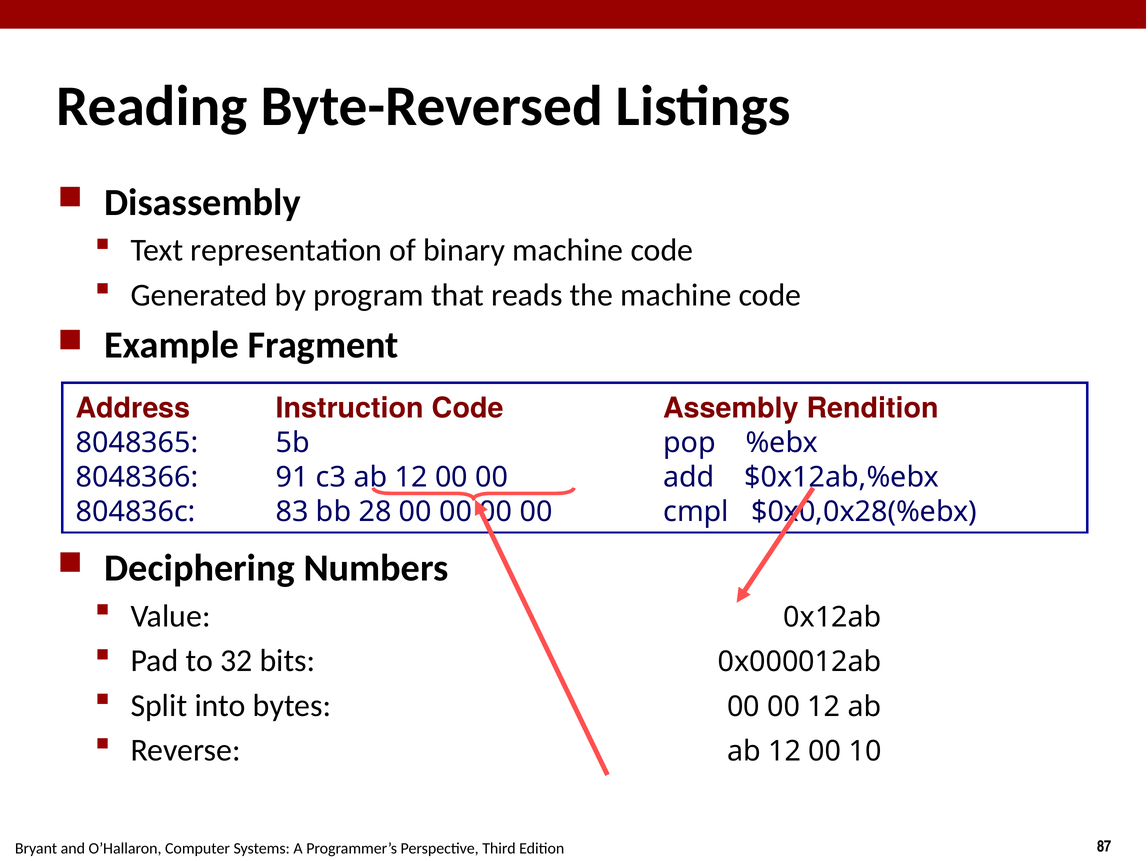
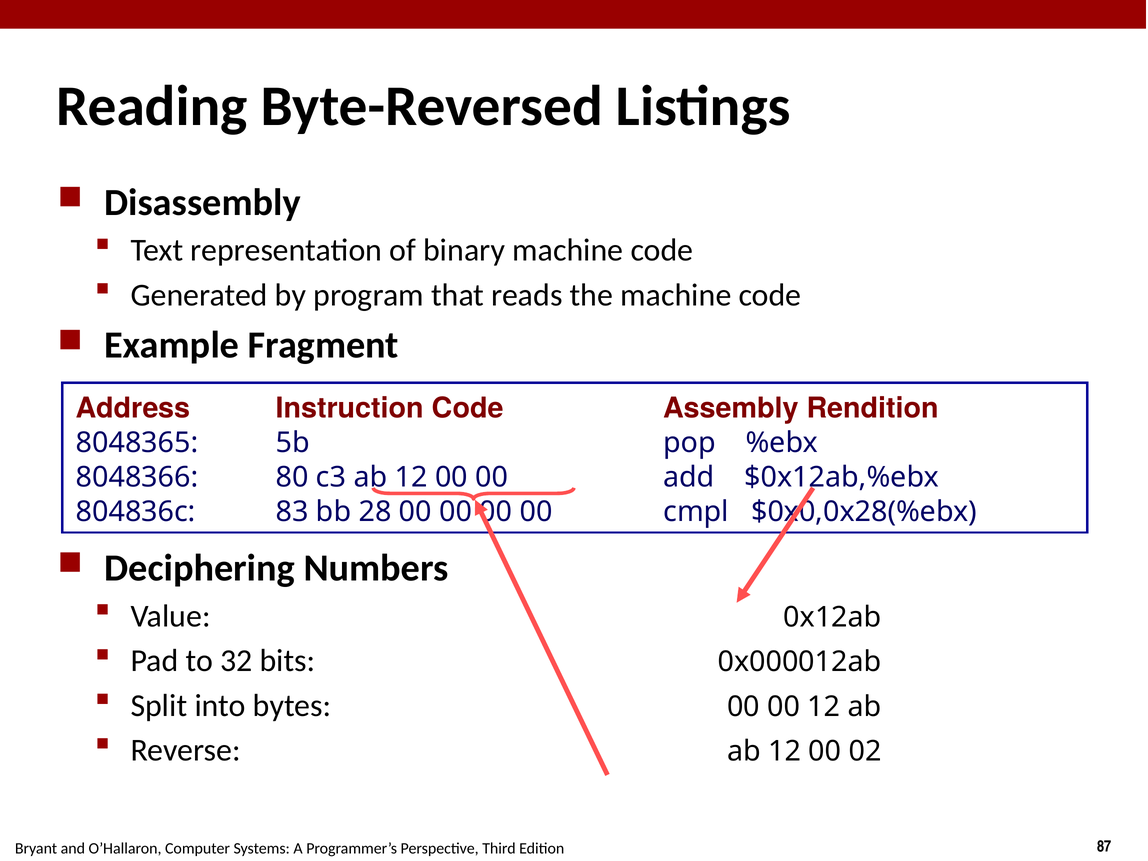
91: 91 -> 80
10: 10 -> 02
